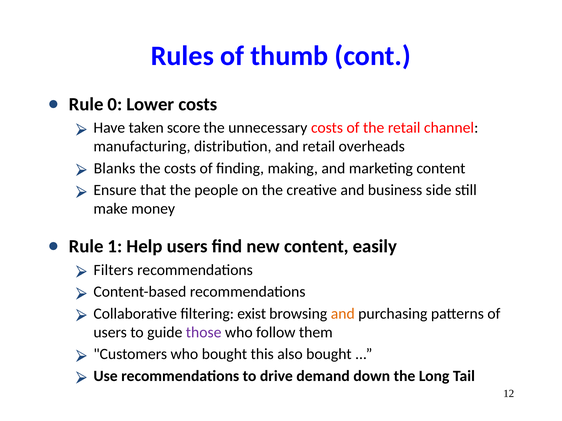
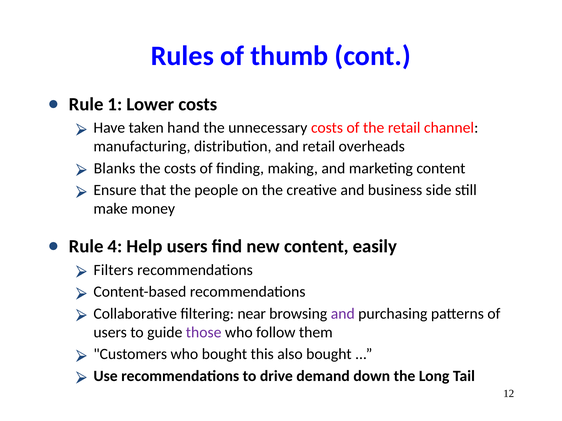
0: 0 -> 1
score: score -> hand
1: 1 -> 4
exist: exist -> near
and at (343, 314) colour: orange -> purple
